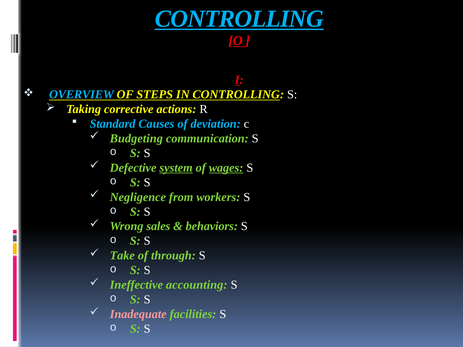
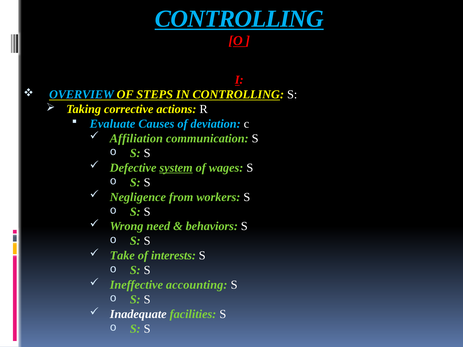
Standard: Standard -> Evaluate
Budgeting: Budgeting -> Affiliation
wages underline: present -> none
sales: sales -> need
through: through -> interests
Inadequate colour: pink -> white
